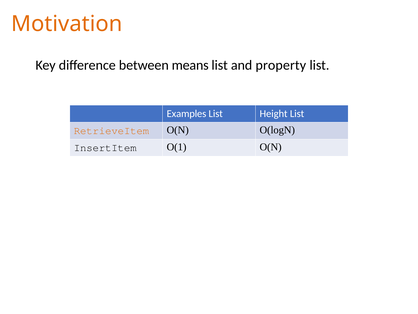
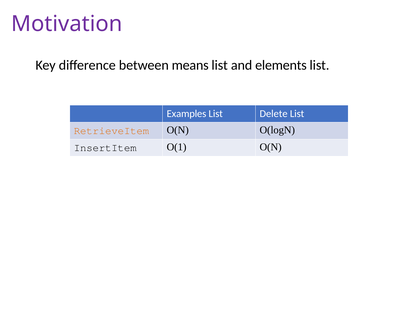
Motivation colour: orange -> purple
property: property -> elements
Height: Height -> Delete
